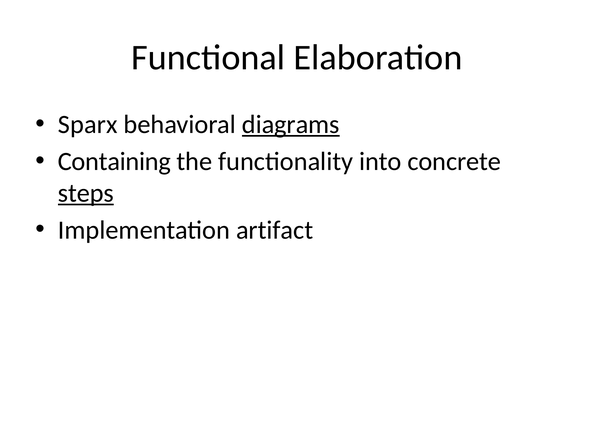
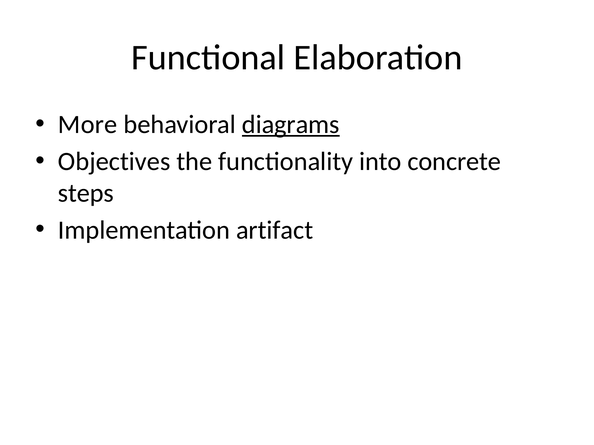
Sparx: Sparx -> More
Containing: Containing -> Objectives
steps underline: present -> none
